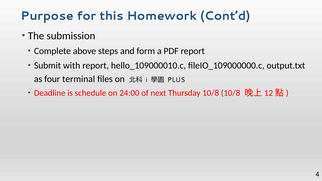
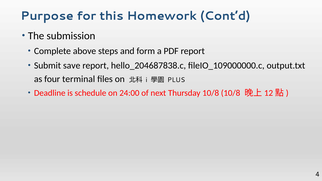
with: with -> save
hello_109000010.c: hello_109000010.c -> hello_204687838.c
